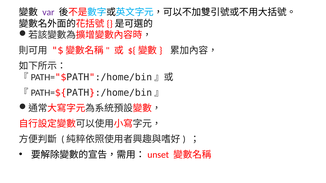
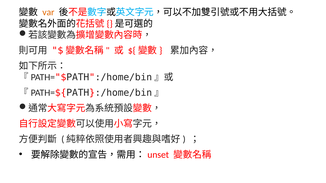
var colour: purple -> orange
